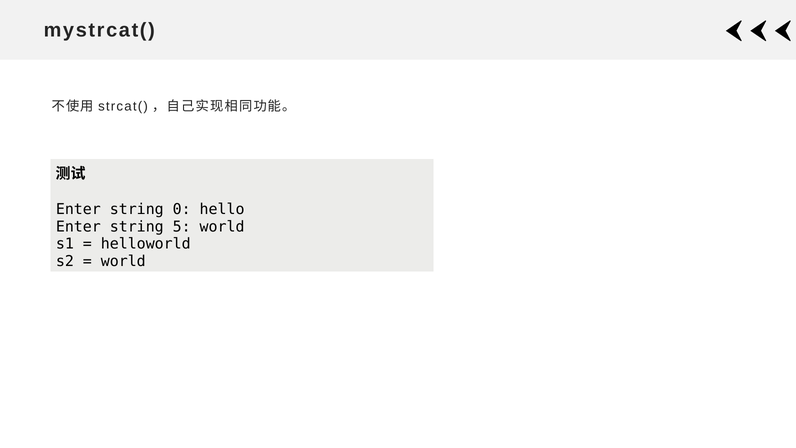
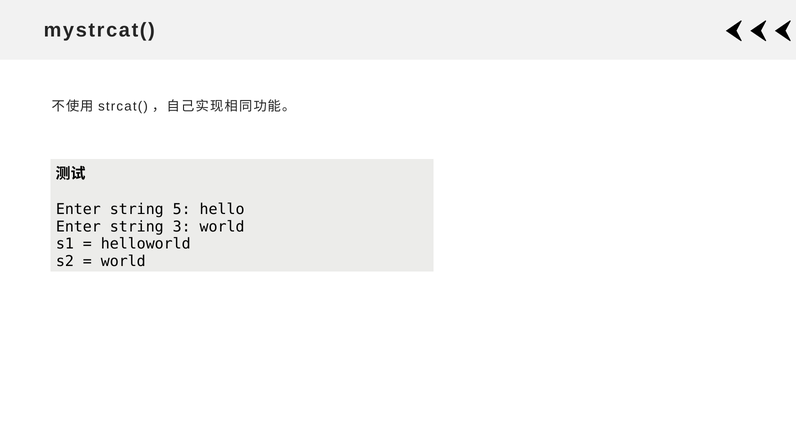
0: 0 -> 5
5: 5 -> 3
